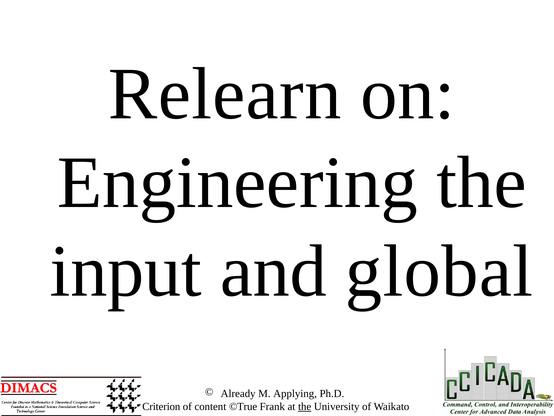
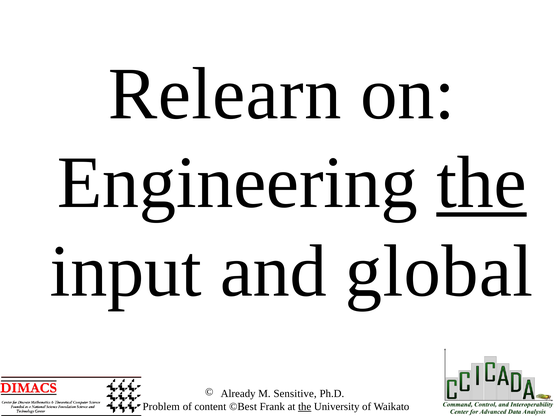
the at (481, 182) underline: none -> present
Applying: Applying -> Sensitive
Criterion: Criterion -> Problem
©True: ©True -> ©Best
